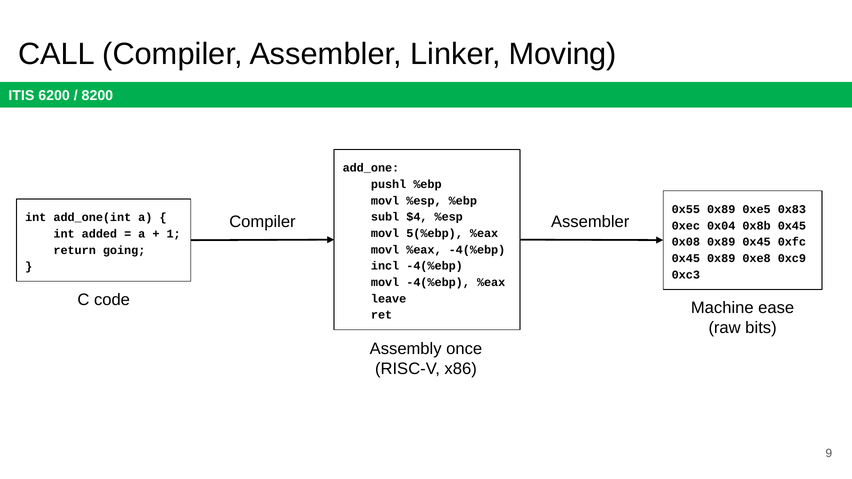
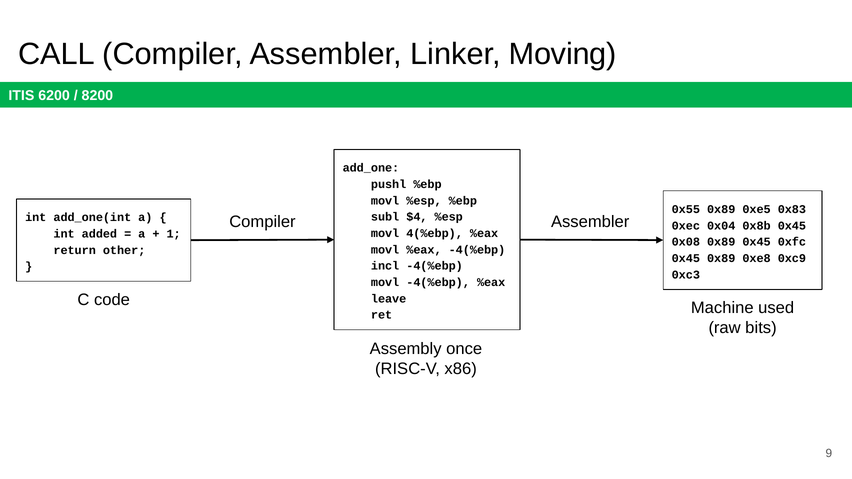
5(%ebp: 5(%ebp -> 4(%ebp
going: going -> other
ease: ease -> used
